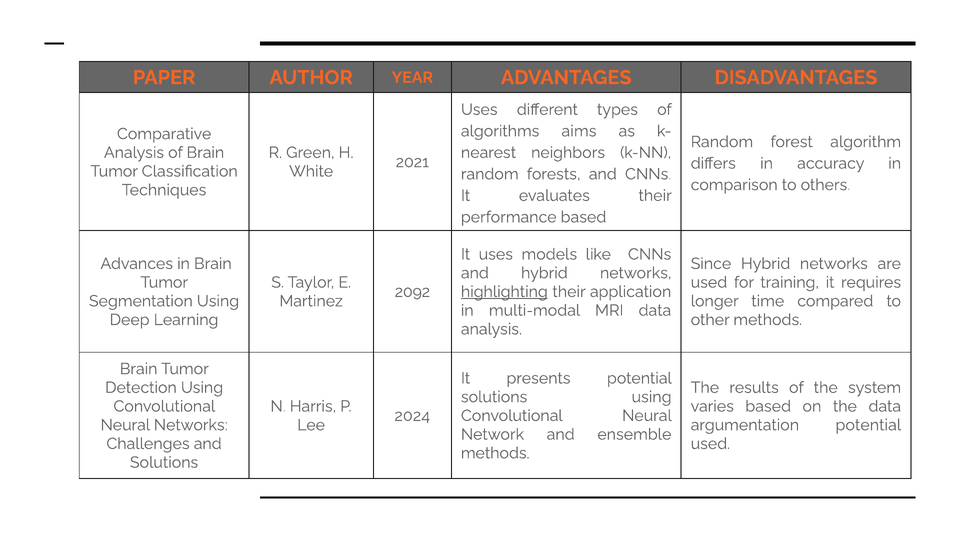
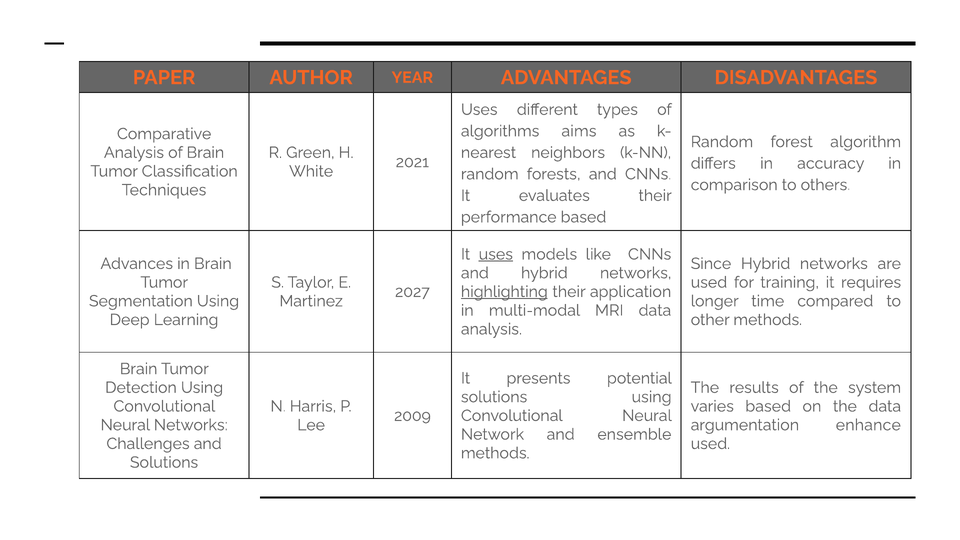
uses at (496, 254) underline: none -> present
2092: 2092 -> 2027
2024: 2024 -> 2009
argumentation potential: potential -> enhance
